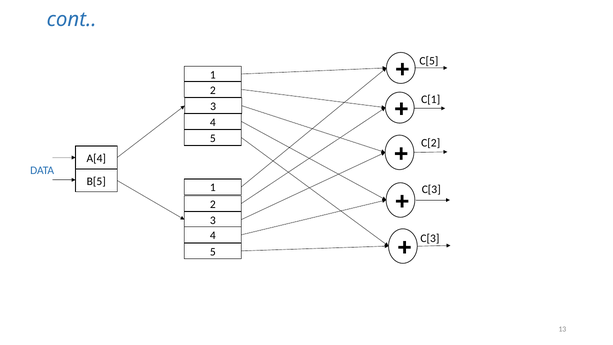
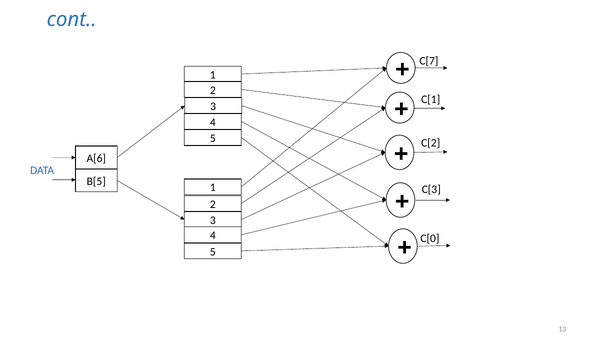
C[5: C[5 -> C[7
A[4: A[4 -> A[6
C[3 at (430, 238): C[3 -> C[0
